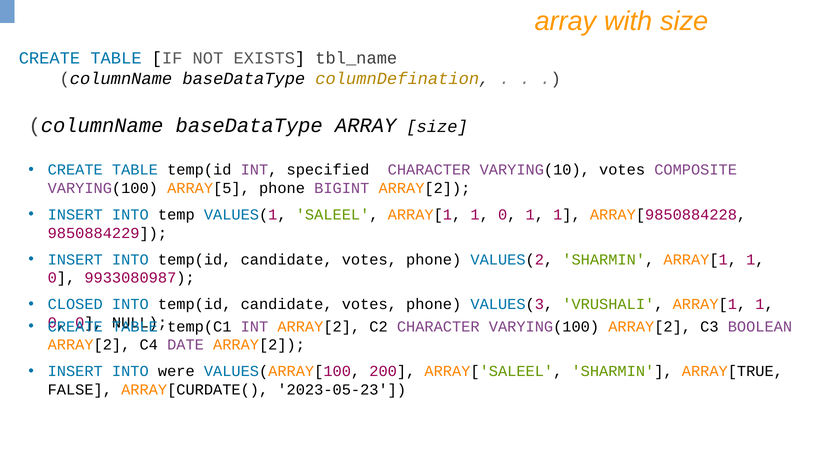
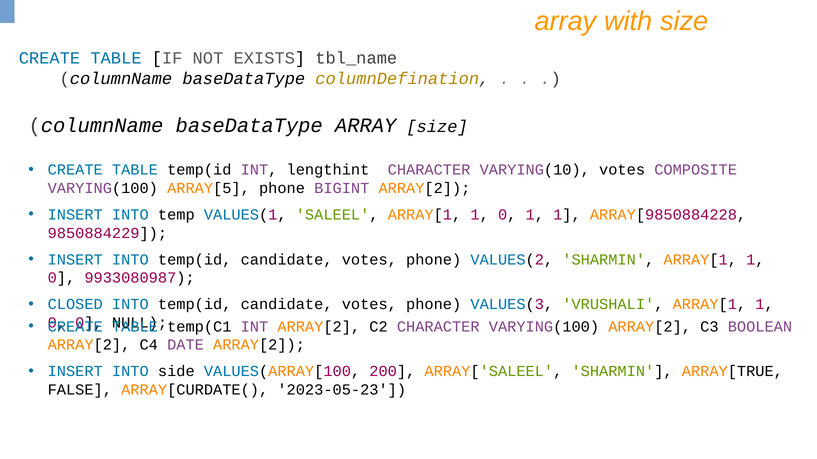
specified: specified -> lengthint
were: were -> side
